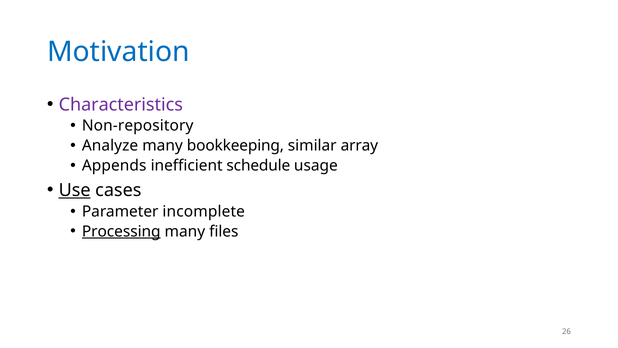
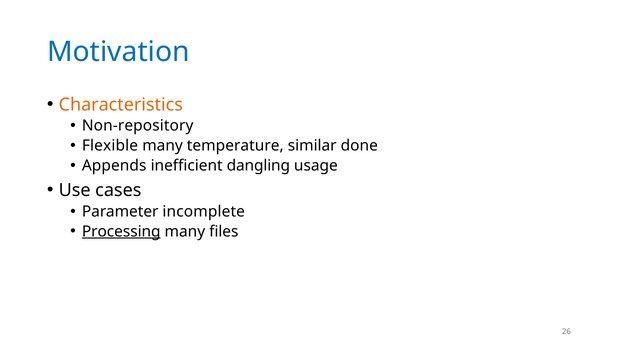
Characteristics colour: purple -> orange
Analyze: Analyze -> Flexible
bookkeeping: bookkeeping -> temperature
array: array -> done
schedule: schedule -> dangling
Use underline: present -> none
